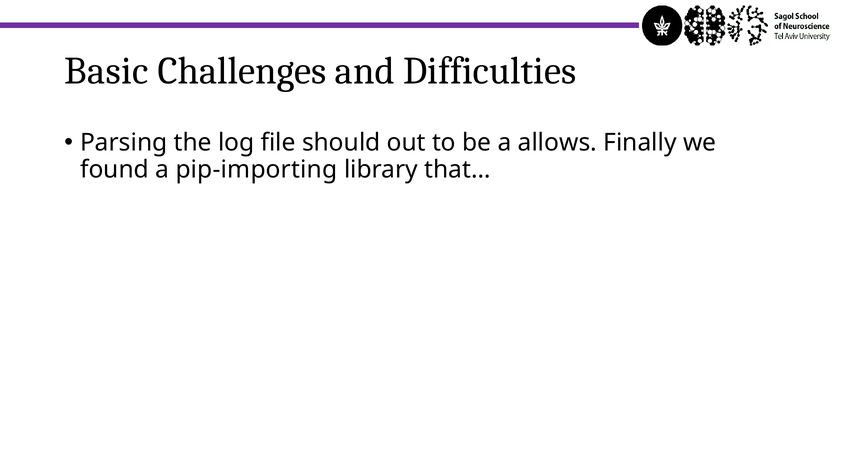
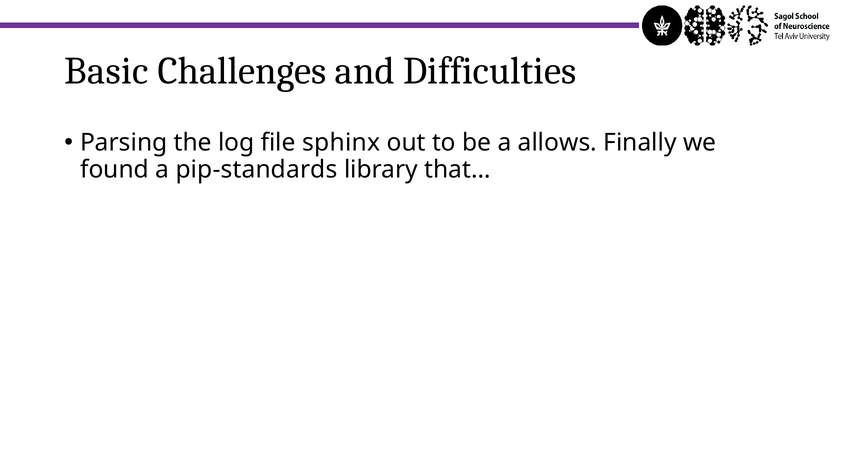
should: should -> sphinx
pip-importing: pip-importing -> pip-standards
